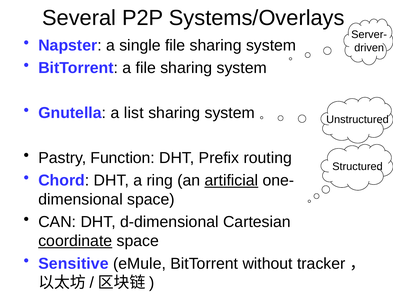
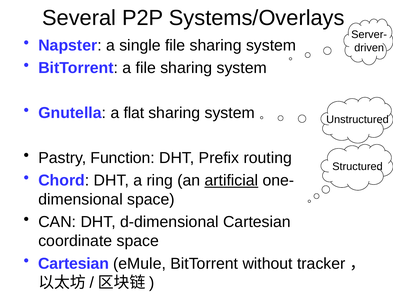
list: list -> flat
coordinate underline: present -> none
Sensitive at (73, 263): Sensitive -> Cartesian
